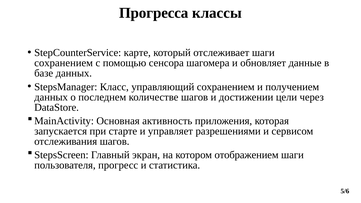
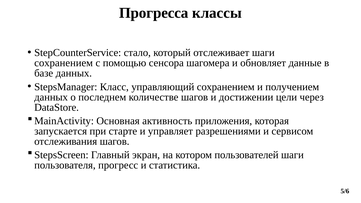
карте: карте -> стало
отображением: отображением -> пользователей
